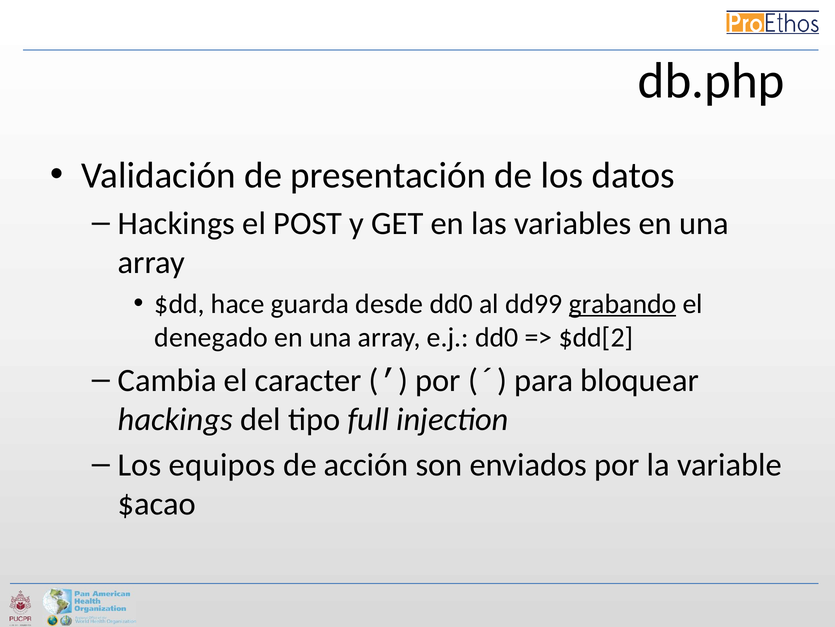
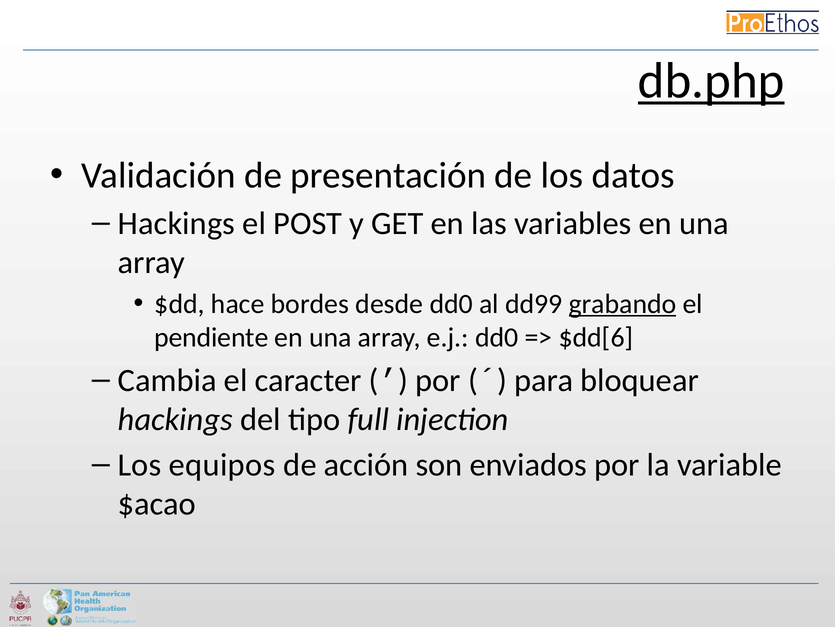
db.php underline: none -> present
guarda: guarda -> bordes
denegado: denegado -> pendiente
$dd[2: $dd[2 -> $dd[6
